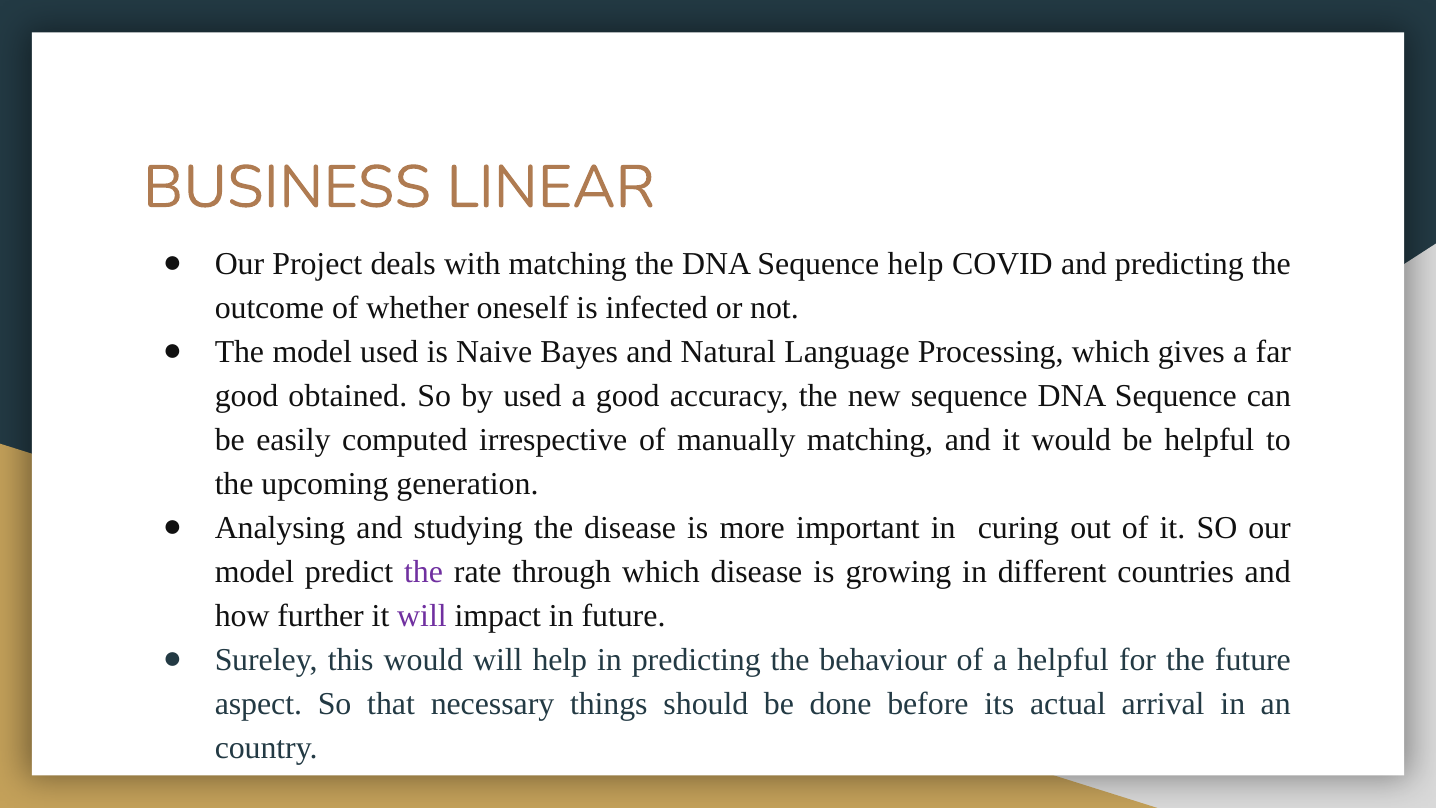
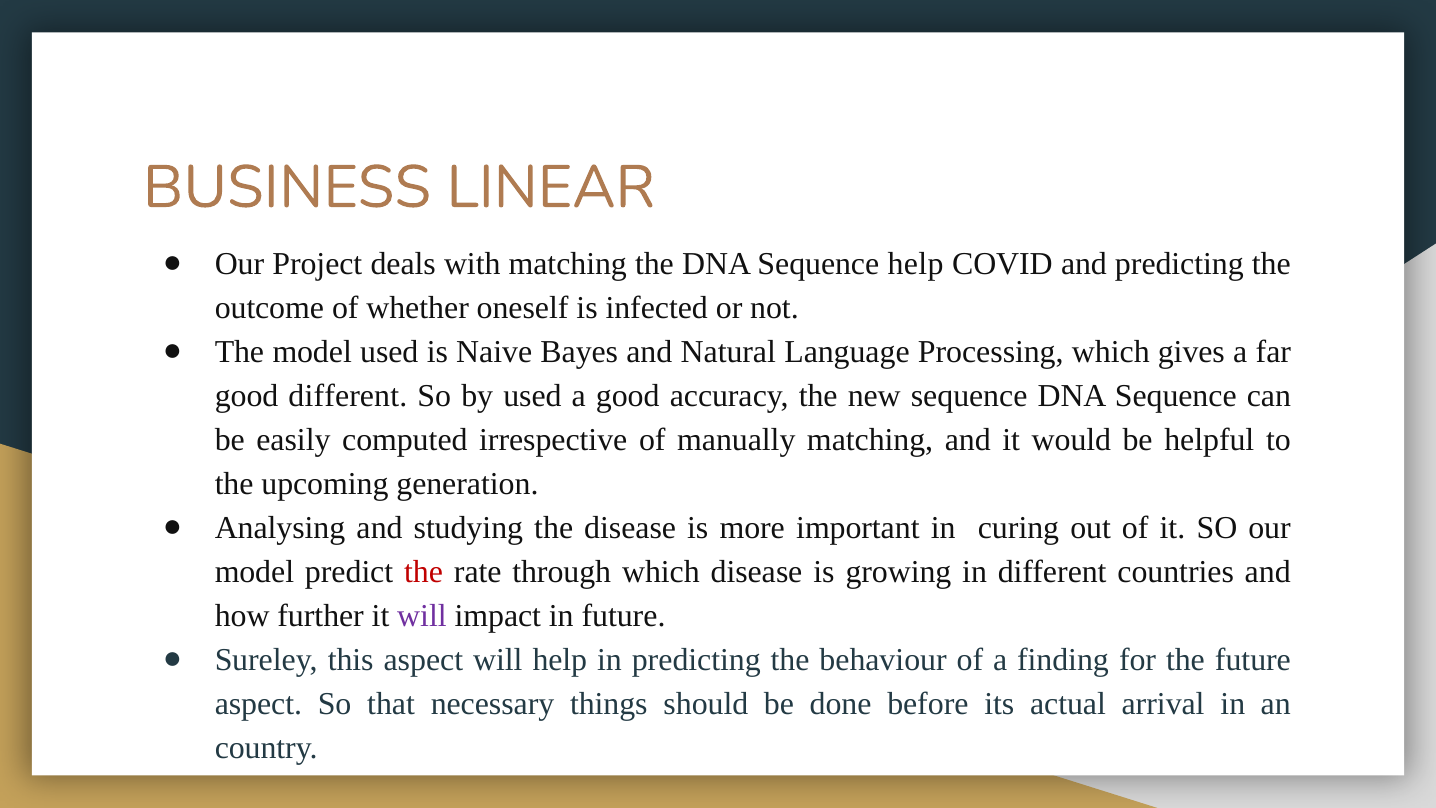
good obtained: obtained -> different
the at (424, 572) colour: purple -> red
this would: would -> aspect
a helpful: helpful -> finding
